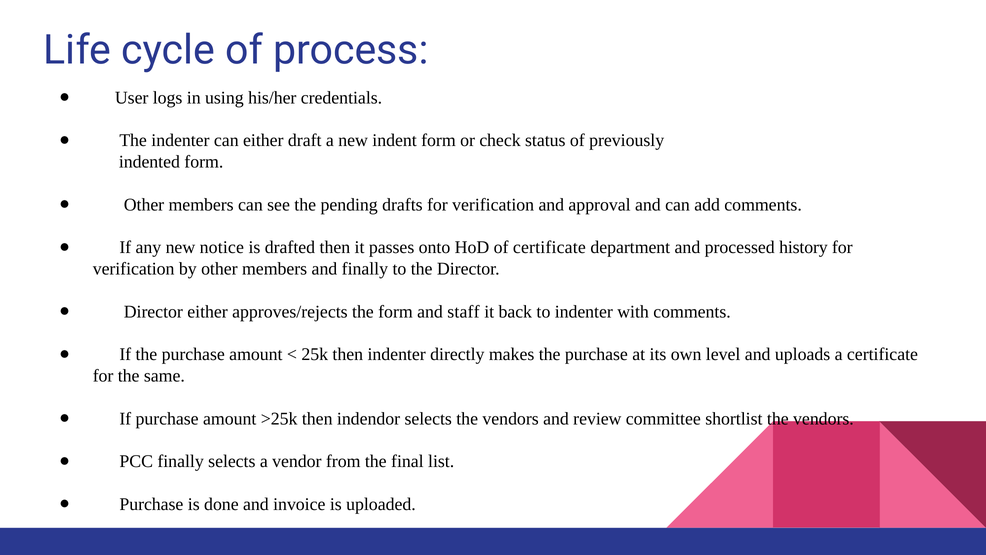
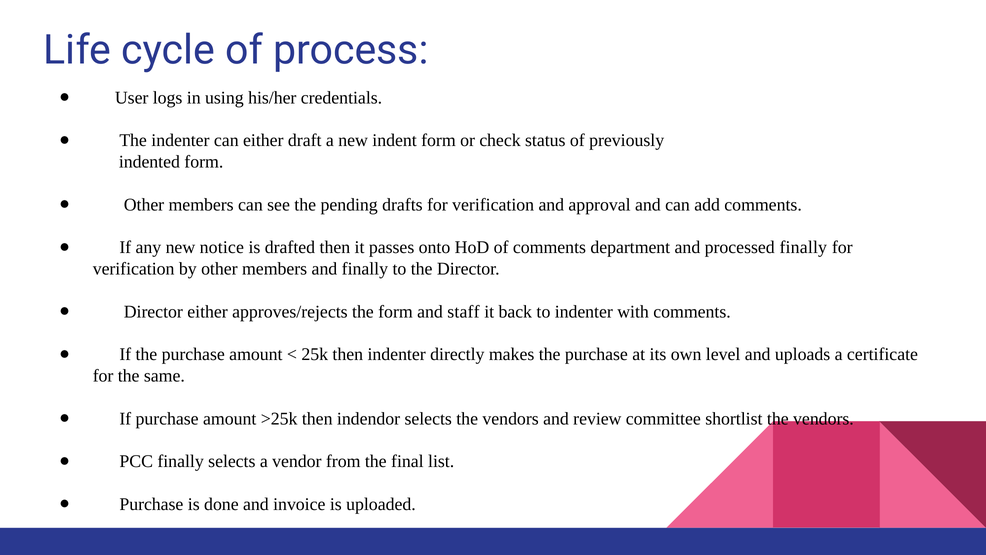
of certificate: certificate -> comments
processed history: history -> finally
